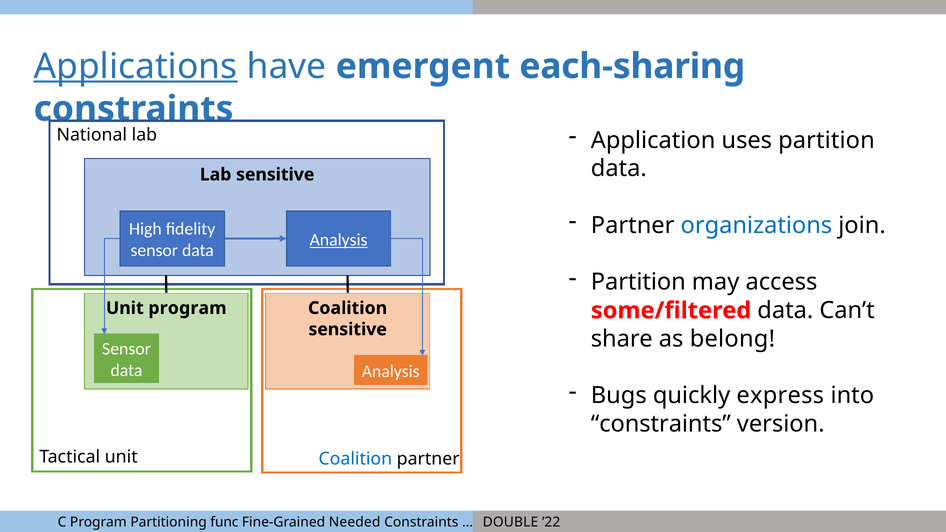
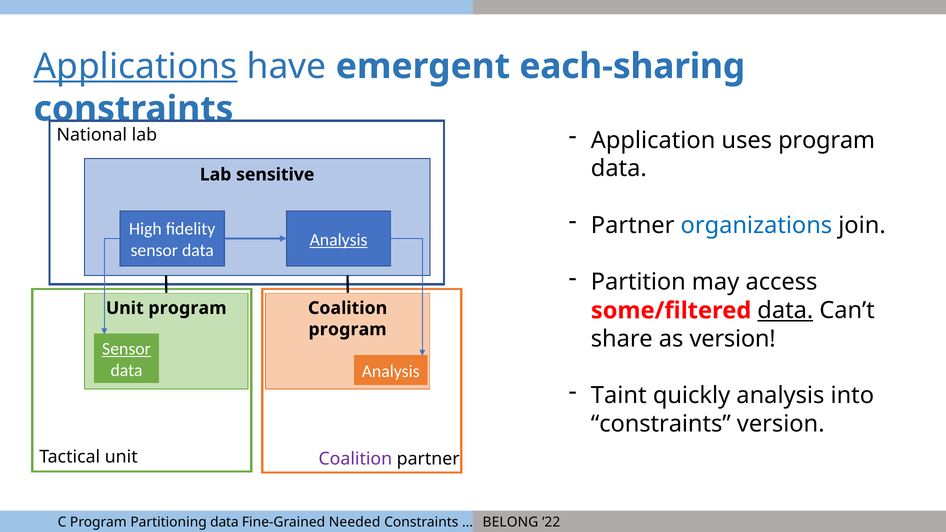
uses partition: partition -> program
data at (785, 311) underline: none -> present
sensitive at (348, 329): sensitive -> program
as belong: belong -> version
Sensor at (126, 349) underline: none -> present
Bugs: Bugs -> Taint
quickly express: express -> analysis
Coalition at (355, 459) colour: blue -> purple
Partitioning func: func -> data
DOUBLE: DOUBLE -> BELONG
